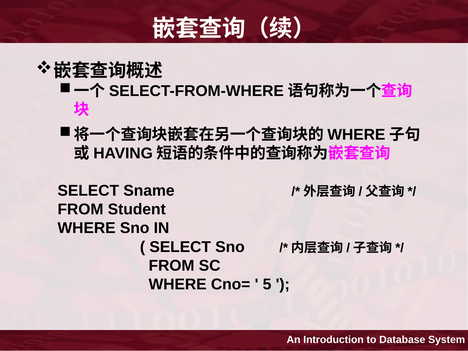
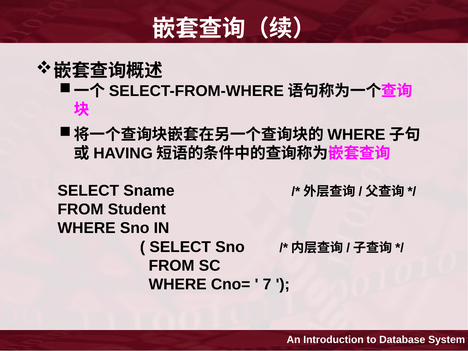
5: 5 -> 7
